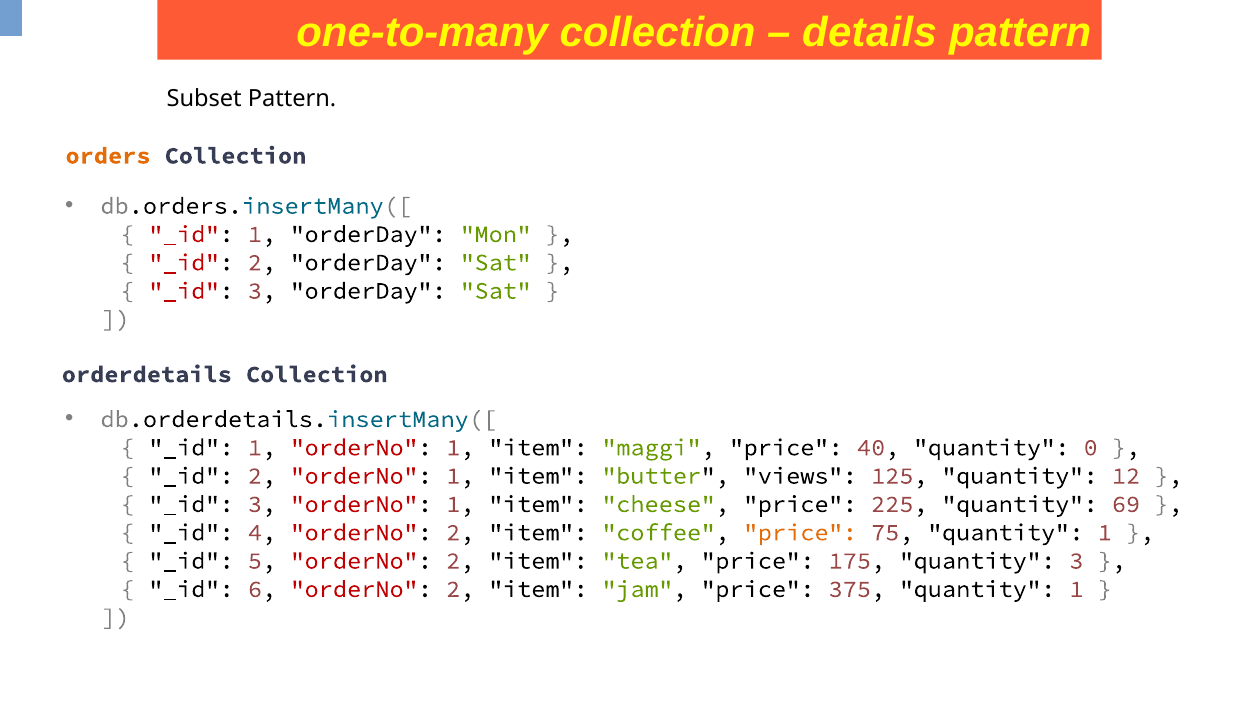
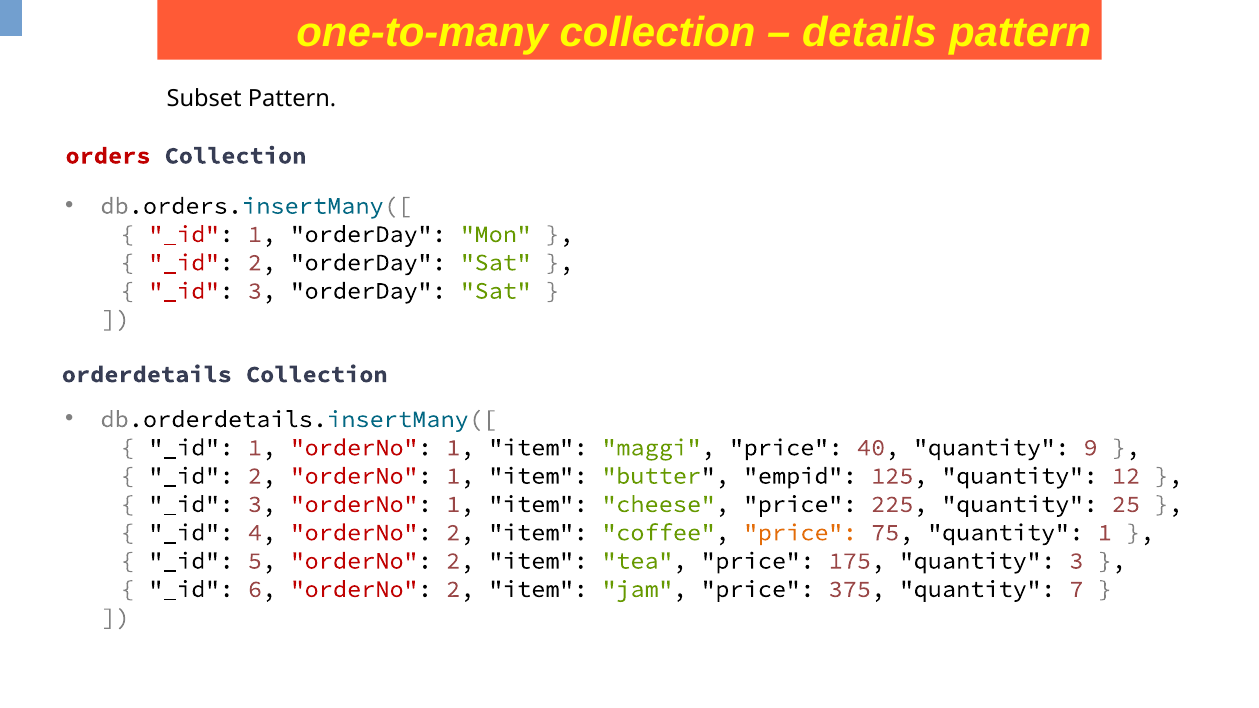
orders colour: orange -> red
0: 0 -> 9
views: views -> empid
69: 69 -> 25
375 quantity 1: 1 -> 7
